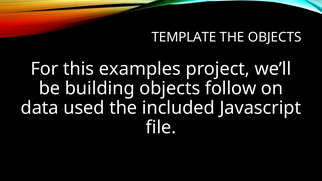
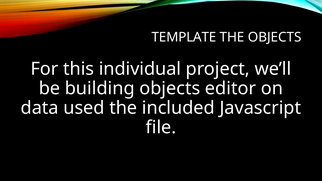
examples: examples -> individual
follow: follow -> editor
